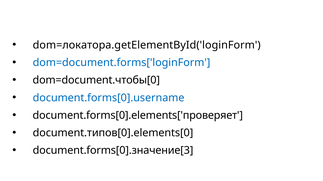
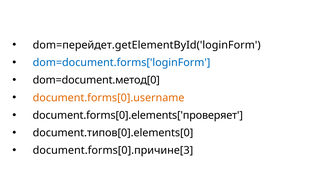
dom=локатора.getElementById('loginForm: dom=локатора.getElementById('loginForm -> dom=перейдет.getElementById('loginForm
dom=document.чтобы[0: dom=document.чтобы[0 -> dom=document.метод[0
document.forms[0].username colour: blue -> orange
document.forms[0].значение[3: document.forms[0].значение[3 -> document.forms[0].причине[3
